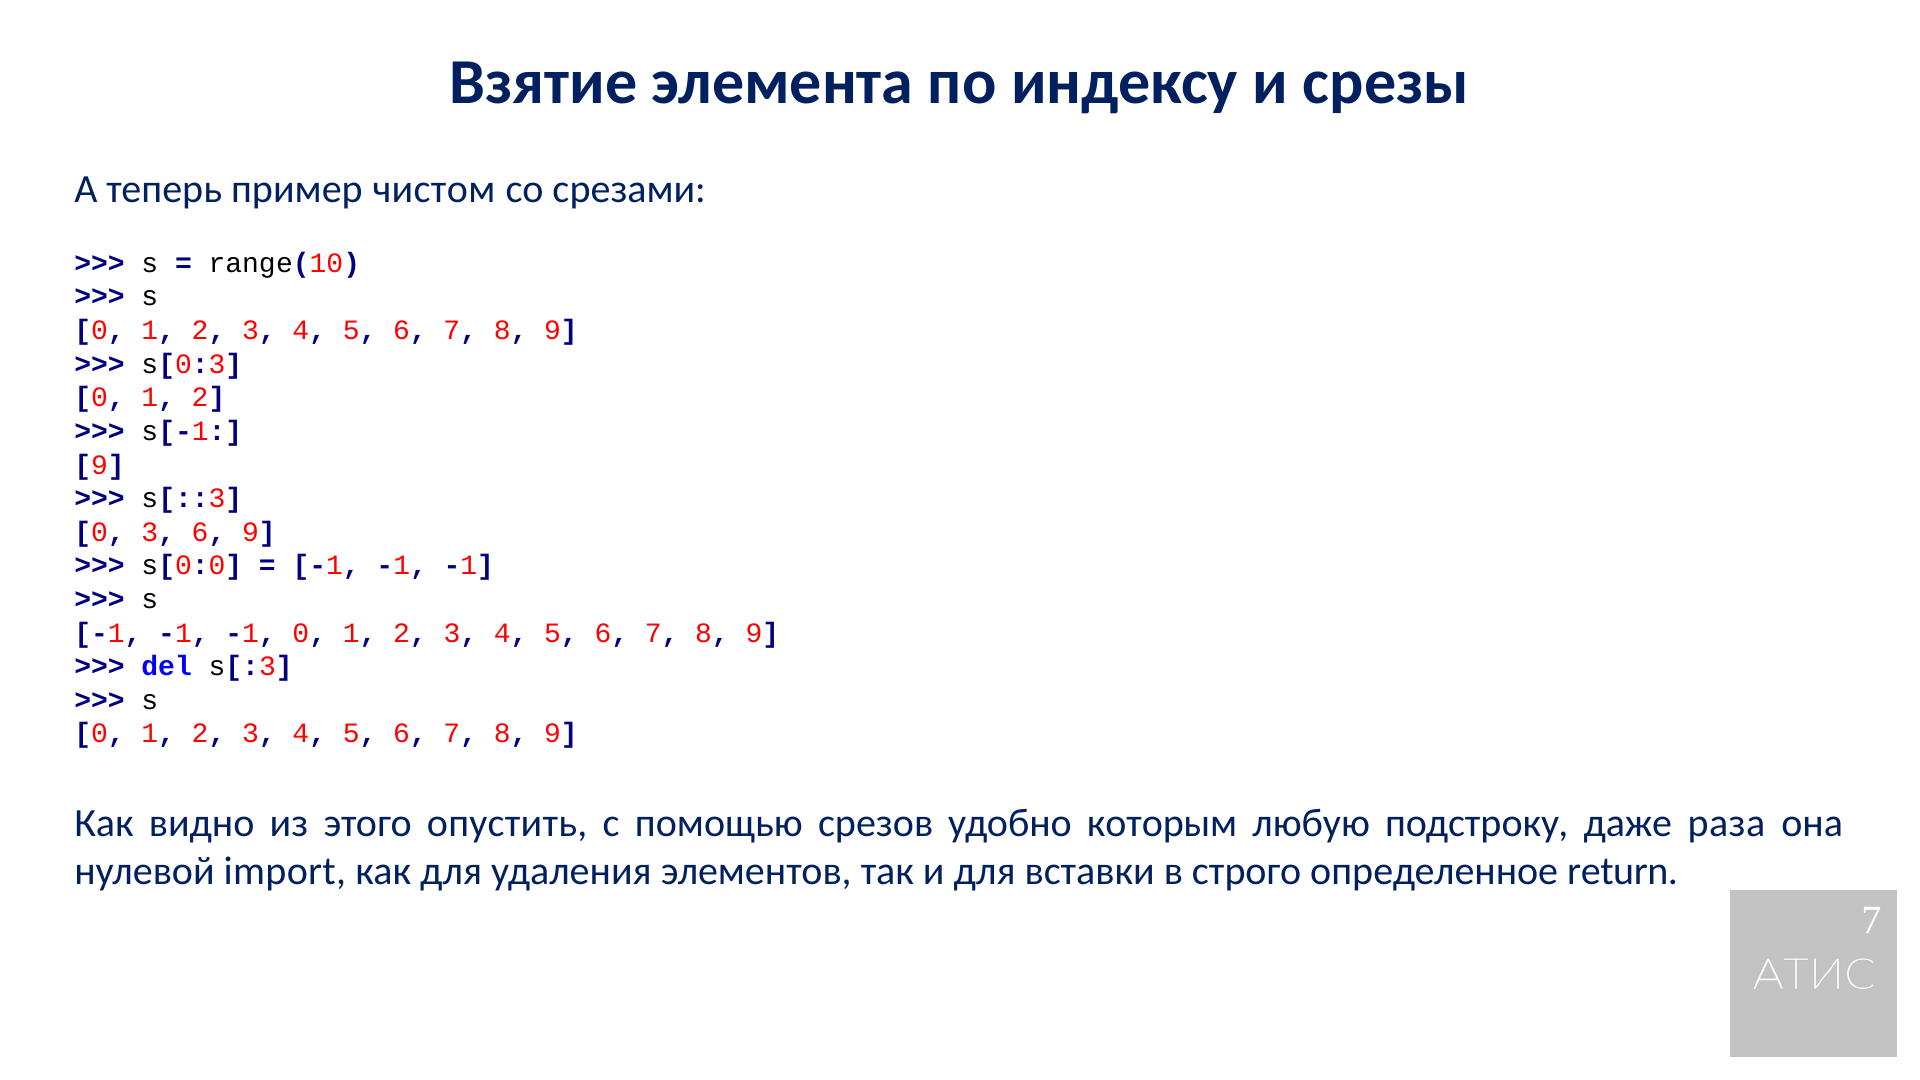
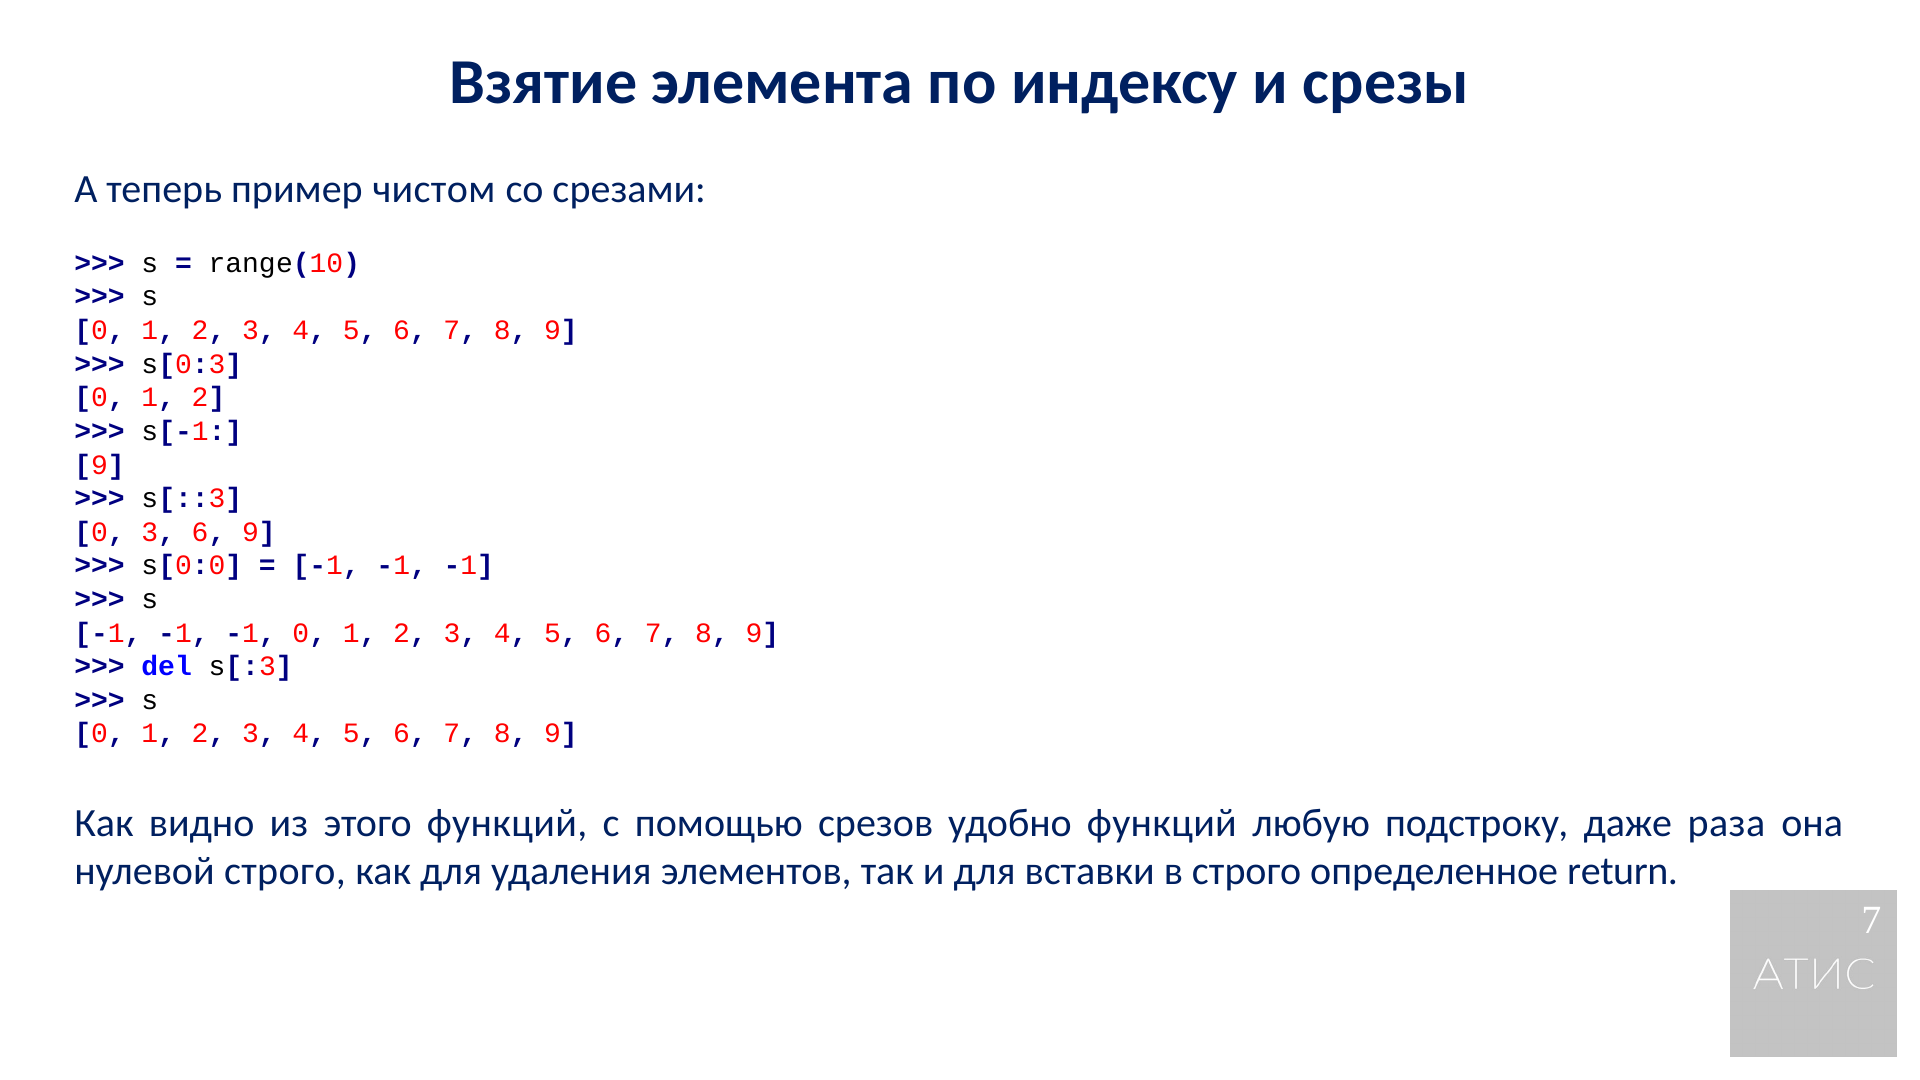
этого опустить: опустить -> функций
удобно которым: которым -> функций
нулевой import: import -> строго
